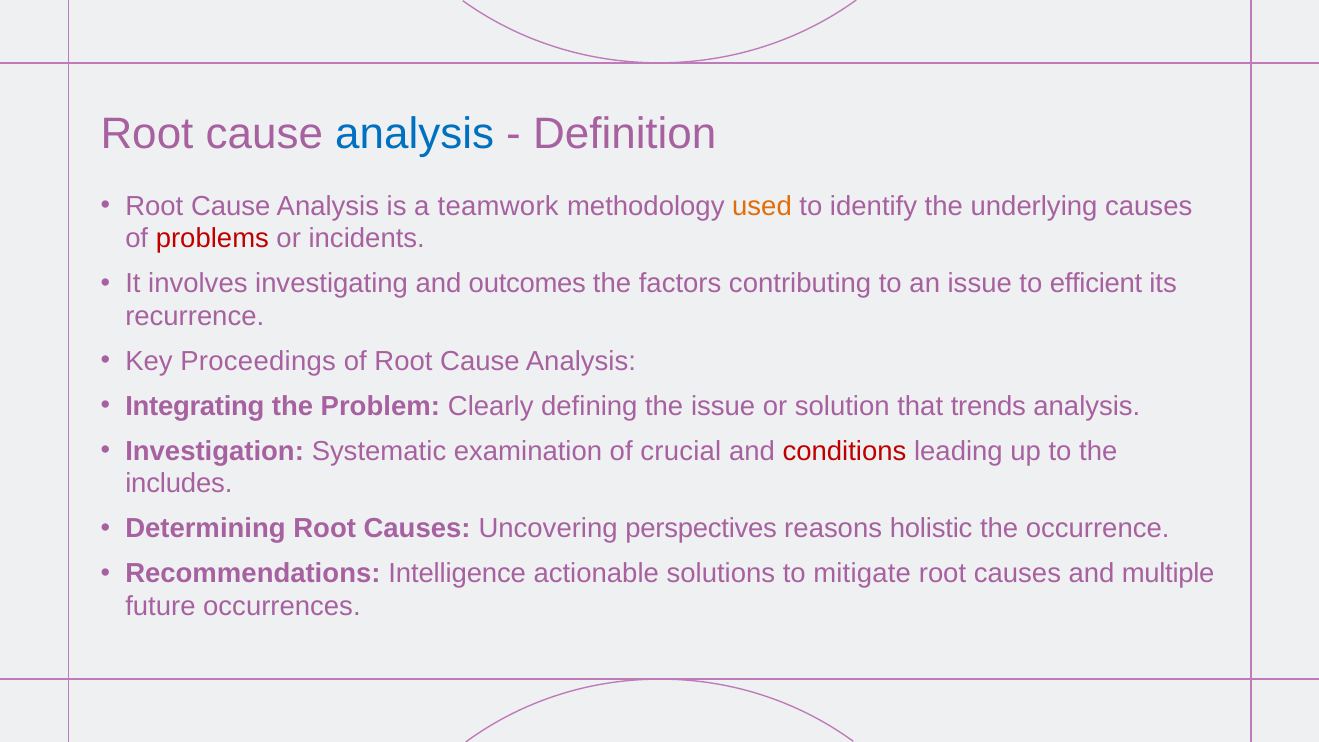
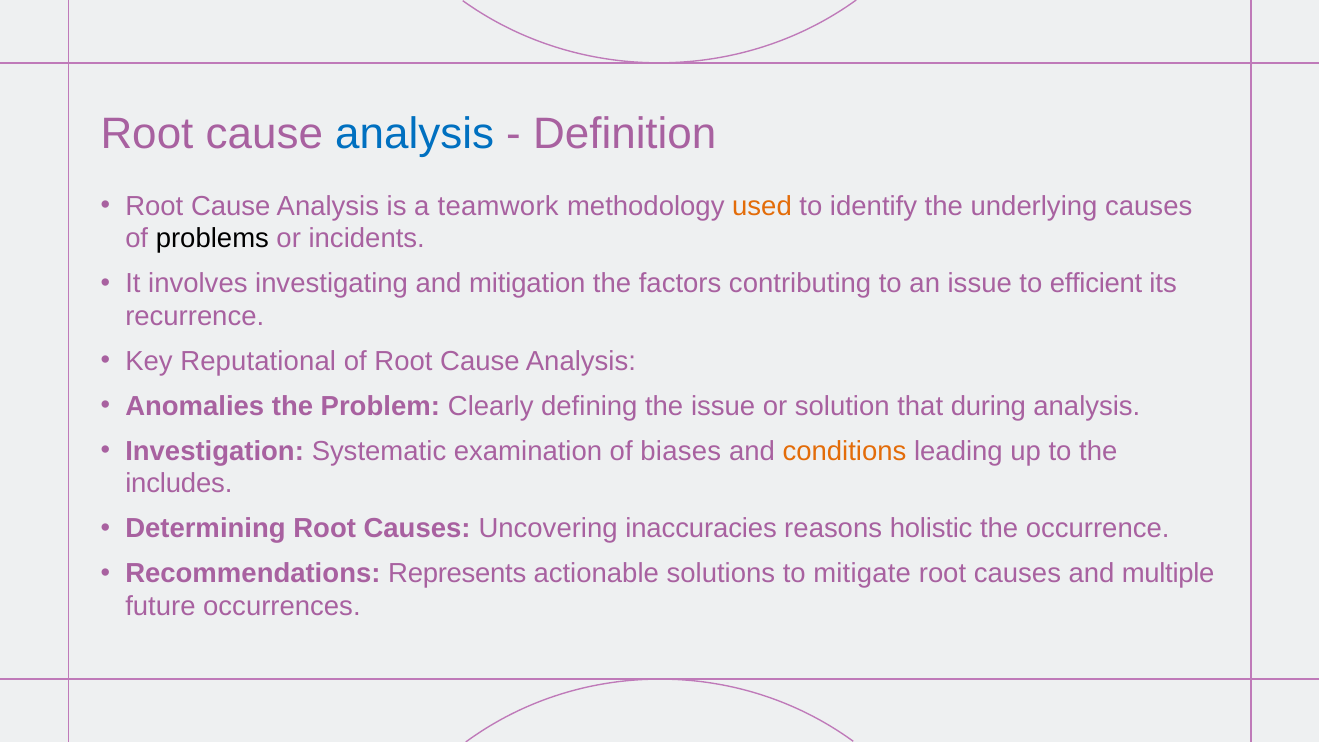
problems colour: red -> black
outcomes: outcomes -> mitigation
Proceedings: Proceedings -> Reputational
Integrating: Integrating -> Anomalies
trends: trends -> during
crucial: crucial -> biases
conditions colour: red -> orange
perspectives: perspectives -> inaccuracies
Intelligence: Intelligence -> Represents
